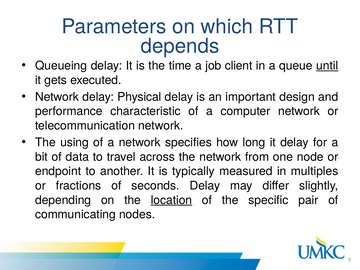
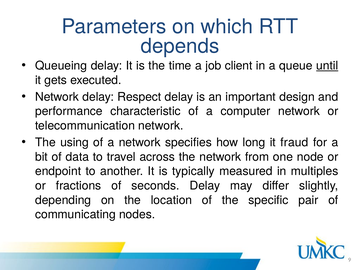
Physical: Physical -> Respect
it delay: delay -> fraud
location underline: present -> none
